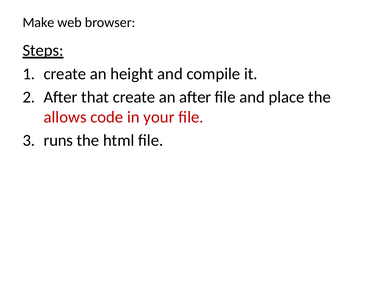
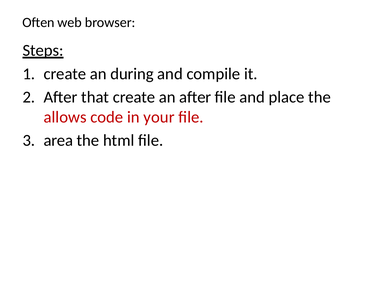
Make: Make -> Often
height: height -> during
runs: runs -> area
